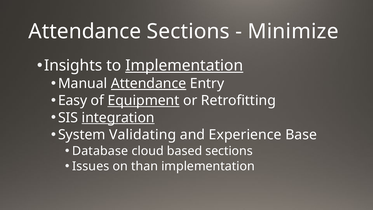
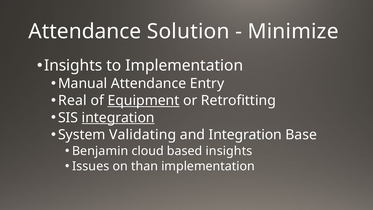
Attendance Sections: Sections -> Solution
Implementation at (184, 66) underline: present -> none
Attendance at (149, 83) underline: present -> none
Easy: Easy -> Real
and Experience: Experience -> Integration
Database: Database -> Benjamin
based sections: sections -> insights
